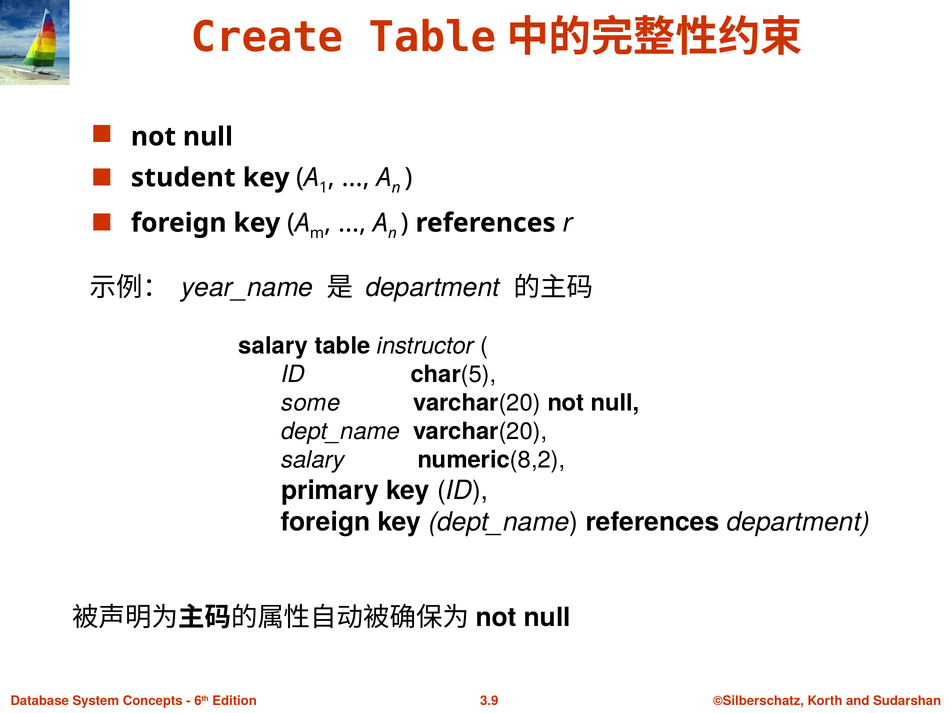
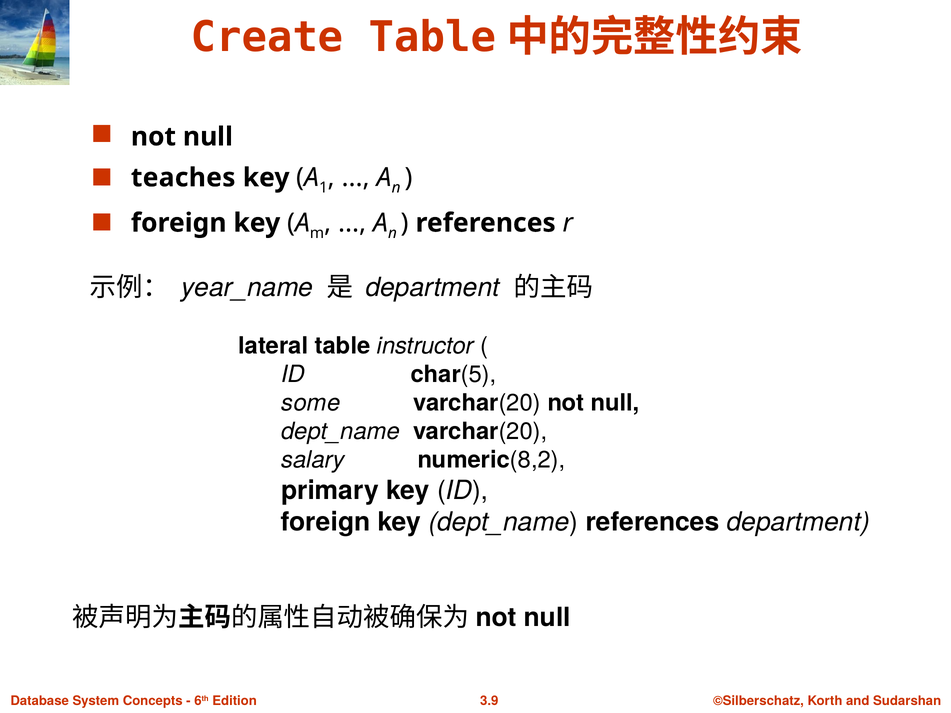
student: student -> teaches
salary at (273, 346): salary -> lateral
